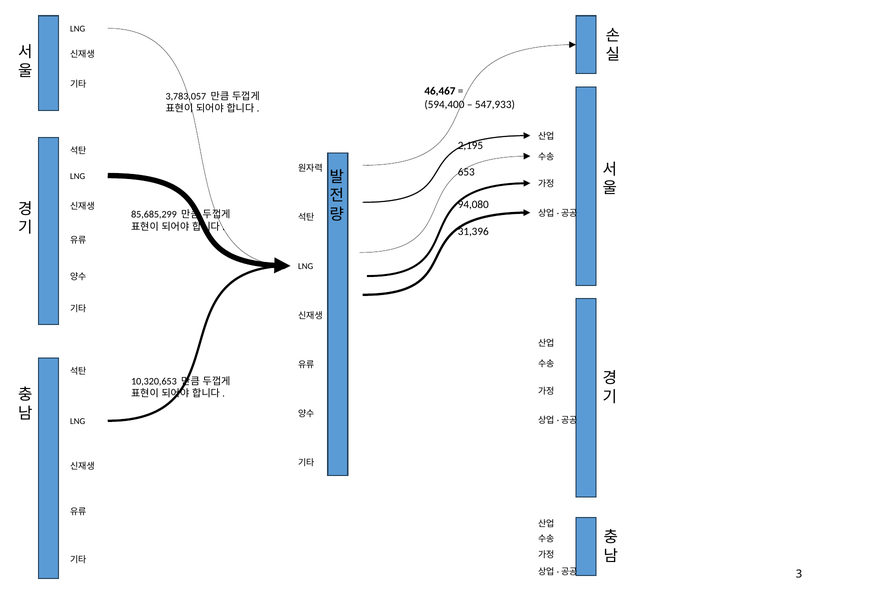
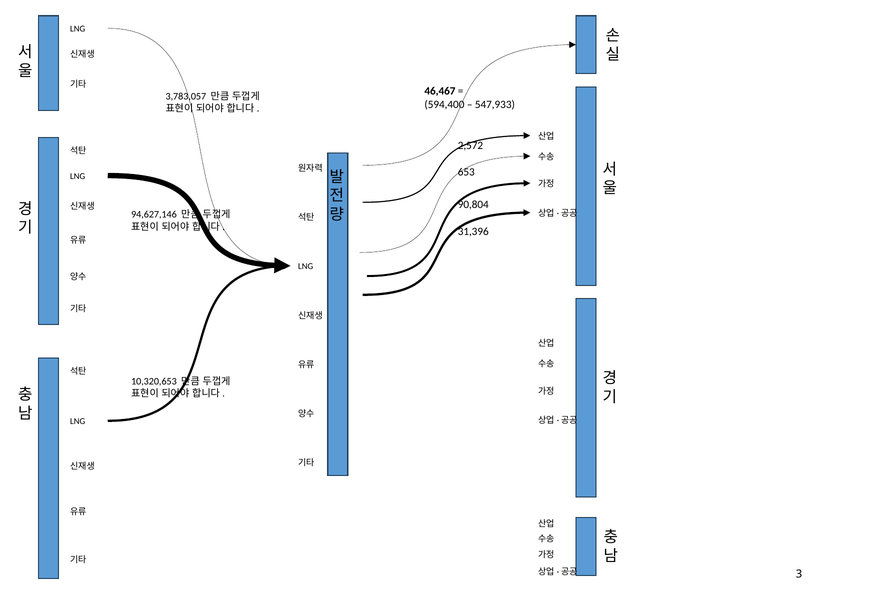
2,195: 2,195 -> 2,572
94,080: 94,080 -> 90,804
85,685,299: 85,685,299 -> 94,627,146
